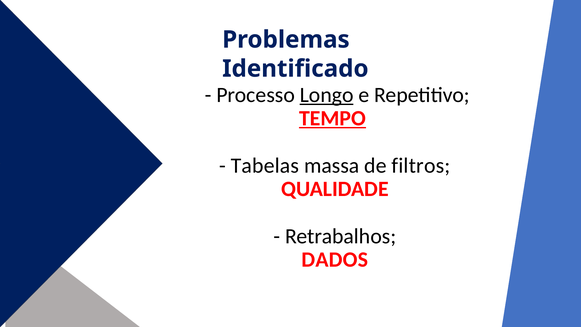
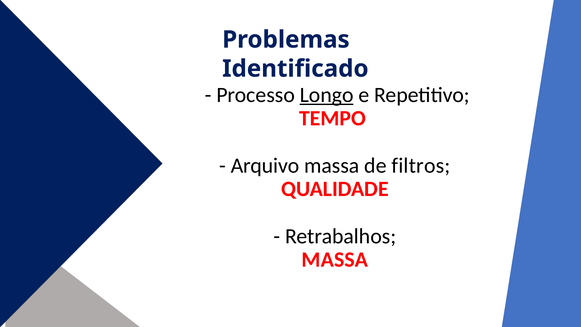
TEMPO underline: present -> none
Tabelas: Tabelas -> Arquivo
DADOS at (335, 260): DADOS -> MASSA
